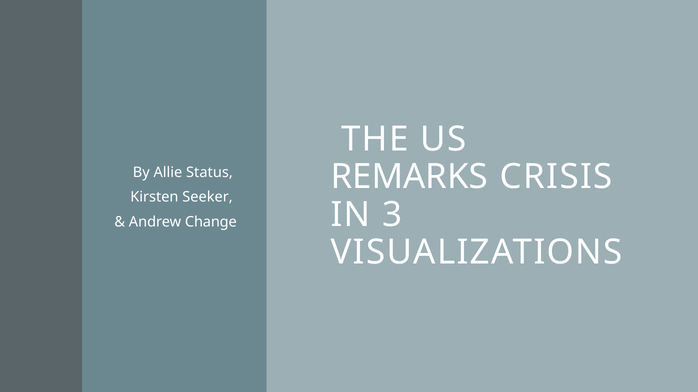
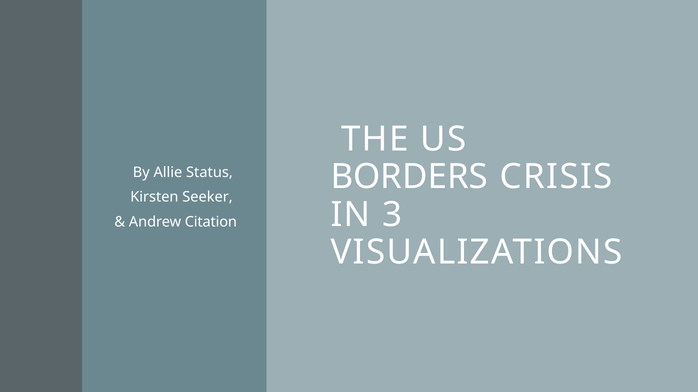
REMARKS: REMARKS -> BORDERS
Change: Change -> Citation
